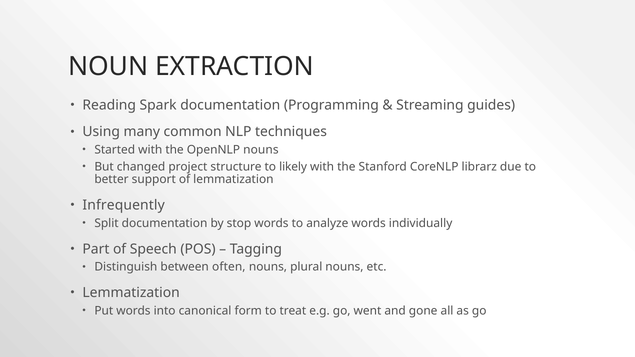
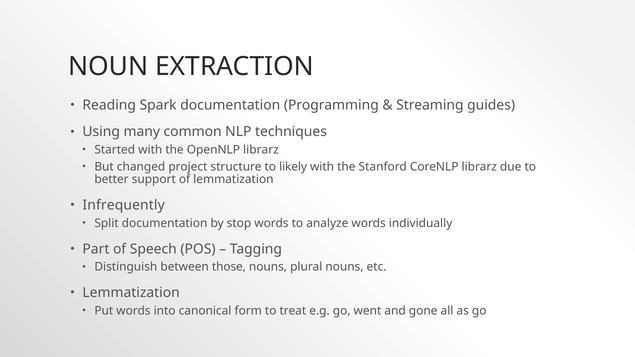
OpenNLP nouns: nouns -> librarz
often: often -> those
